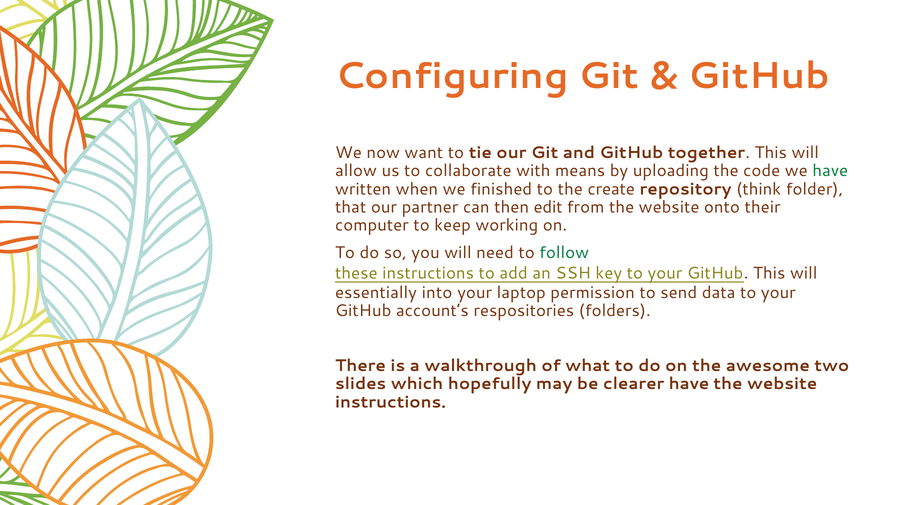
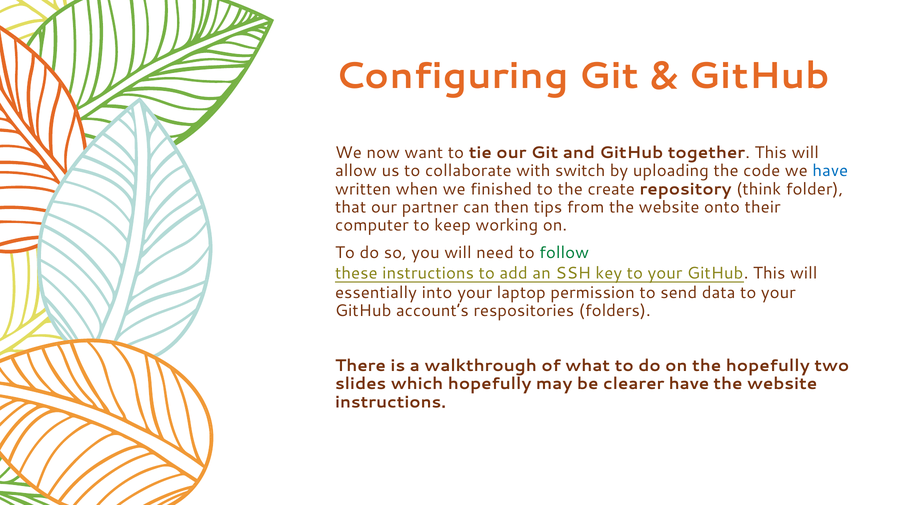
means: means -> switch
have at (830, 171) colour: green -> blue
edit: edit -> tips
the awesome: awesome -> hopefully
